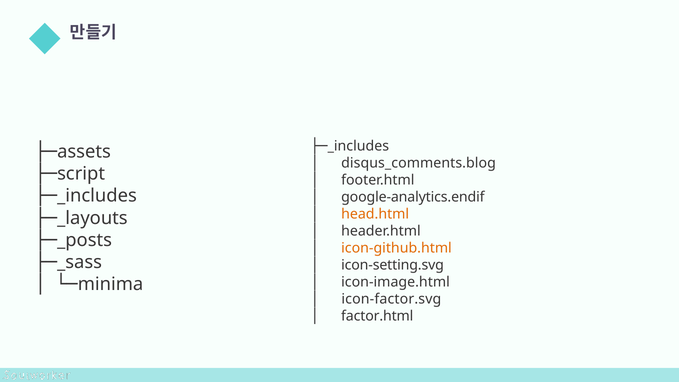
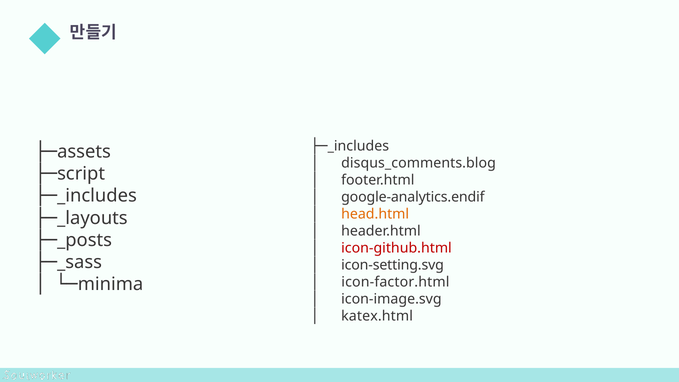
icon-github.html colour: orange -> red
icon-image.html: icon-image.html -> icon-factor.html
icon-factor.svg: icon-factor.svg -> icon-image.svg
factor.html: factor.html -> katex.html
